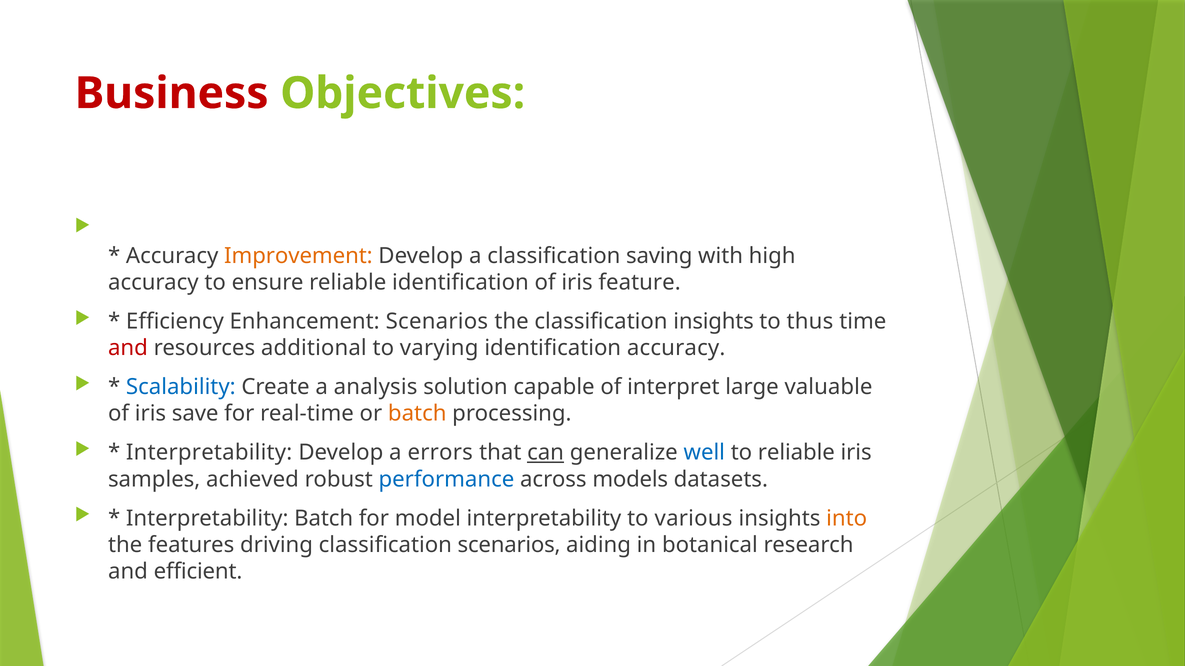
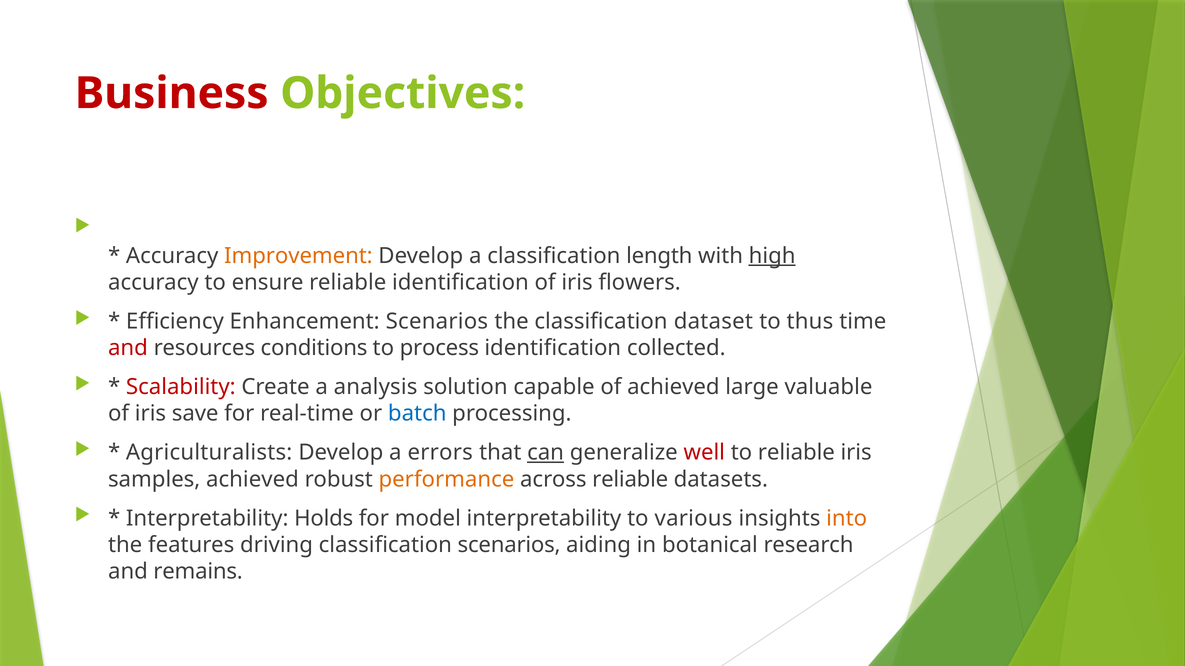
saving: saving -> length
high underline: none -> present
feature: feature -> flowers
classification insights: insights -> dataset
additional: additional -> conditions
varying: varying -> process
identification accuracy: accuracy -> collected
Scalability colour: blue -> red
of interpret: interpret -> achieved
batch at (417, 414) colour: orange -> blue
Interpretability at (209, 453): Interpretability -> Agriculturalists
well colour: blue -> red
performance colour: blue -> orange
across models: models -> reliable
Interpretability Batch: Batch -> Holds
efficient: efficient -> remains
